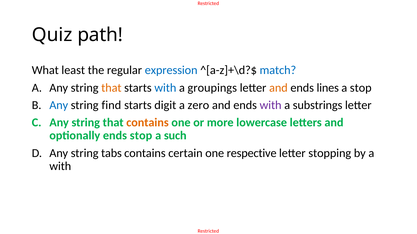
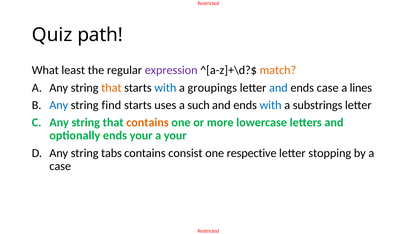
expression colour: blue -> purple
match colour: blue -> orange
and at (278, 88) colour: orange -> blue
ends lines: lines -> case
a stop: stop -> lines
digit: digit -> uses
zero: zero -> such
with at (271, 105) colour: purple -> blue
ends stop: stop -> your
a such: such -> your
certain: certain -> consist
with at (60, 167): with -> case
